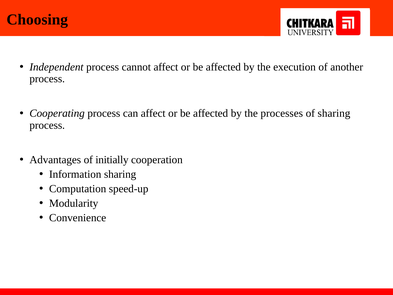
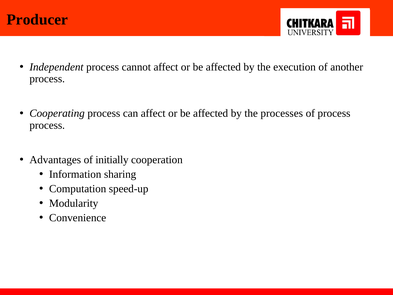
Choosing: Choosing -> Producer
of sharing: sharing -> process
